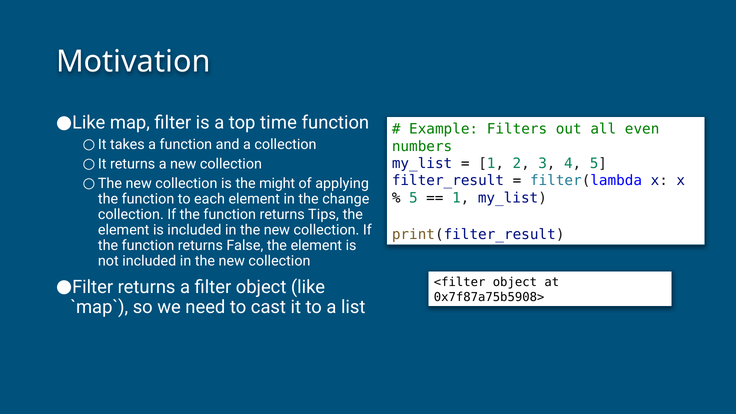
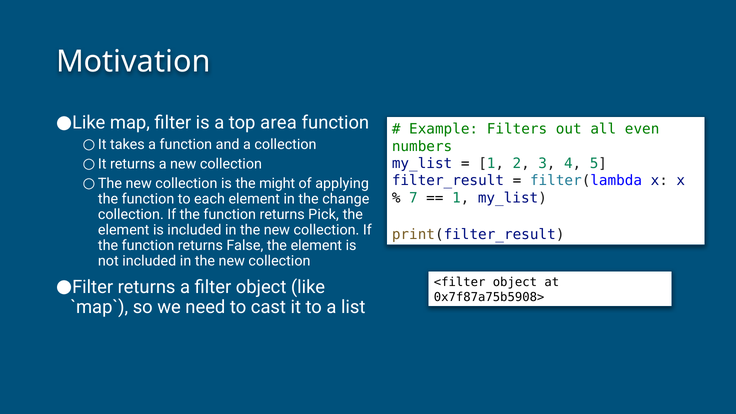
time: time -> area
5 at (413, 198): 5 -> 7
Tips: Tips -> Pick
